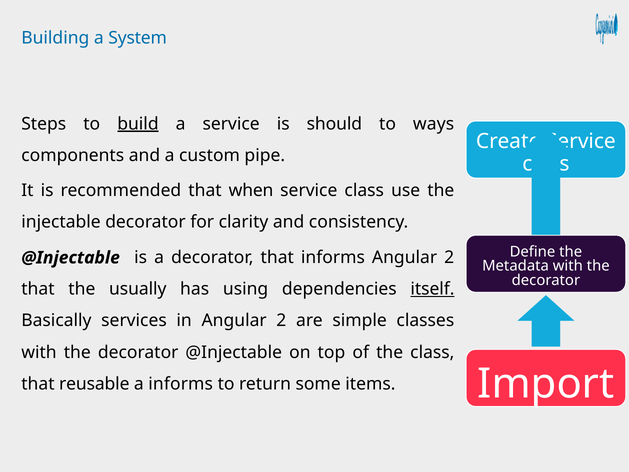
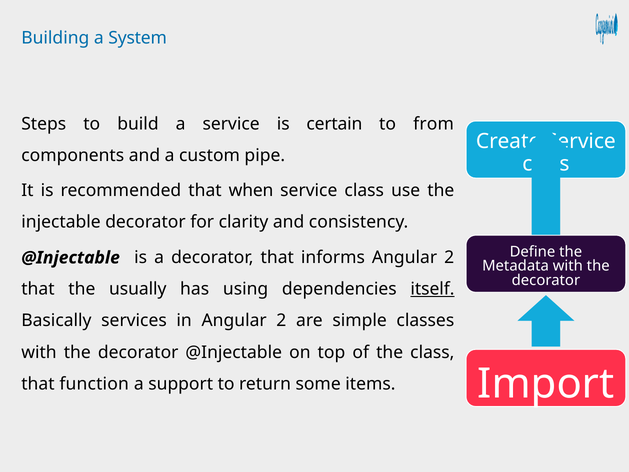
build underline: present -> none
should: should -> certain
ways: ways -> from
reusable: reusable -> function
a informs: informs -> support
